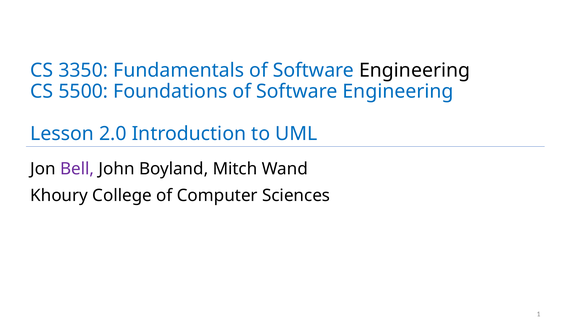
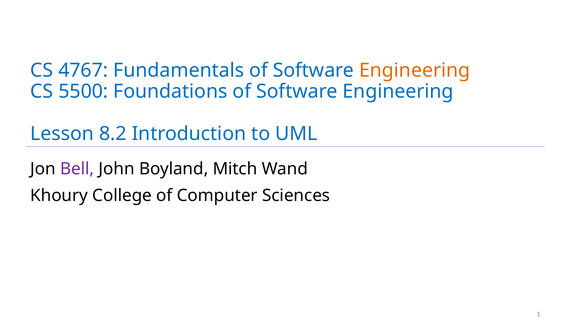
3350: 3350 -> 4767
Engineering at (415, 70) colour: black -> orange
2.0: 2.0 -> 8.2
